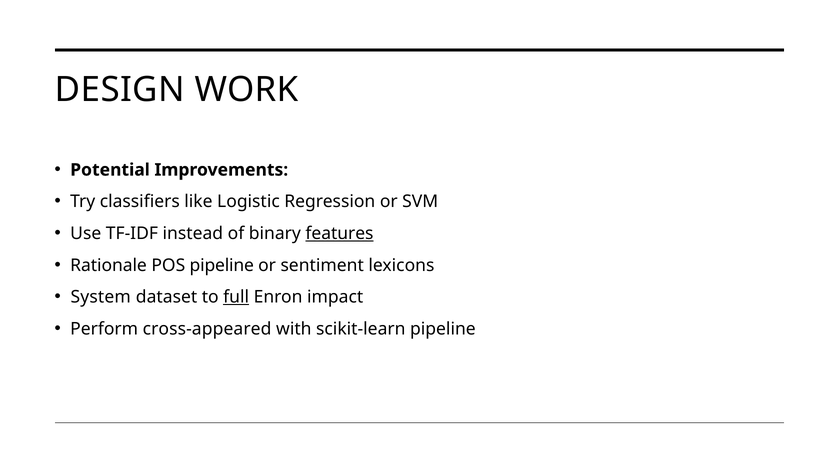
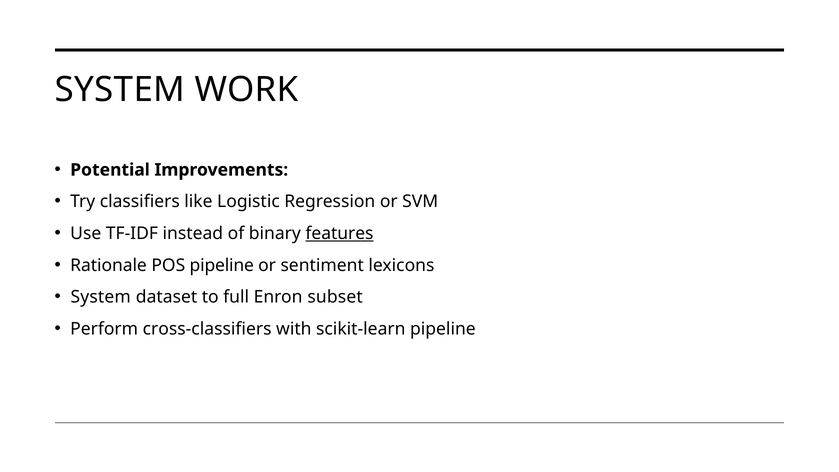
DESIGN at (120, 89): DESIGN -> SYSTEM
full underline: present -> none
impact: impact -> subset
cross-appeared: cross-appeared -> cross-classifiers
